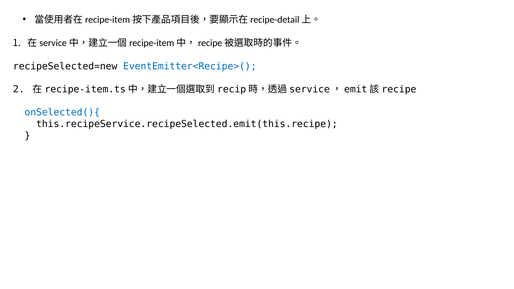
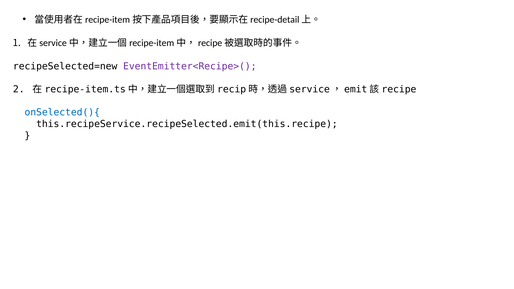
EventEmitter<Recipe>( colour: blue -> purple
